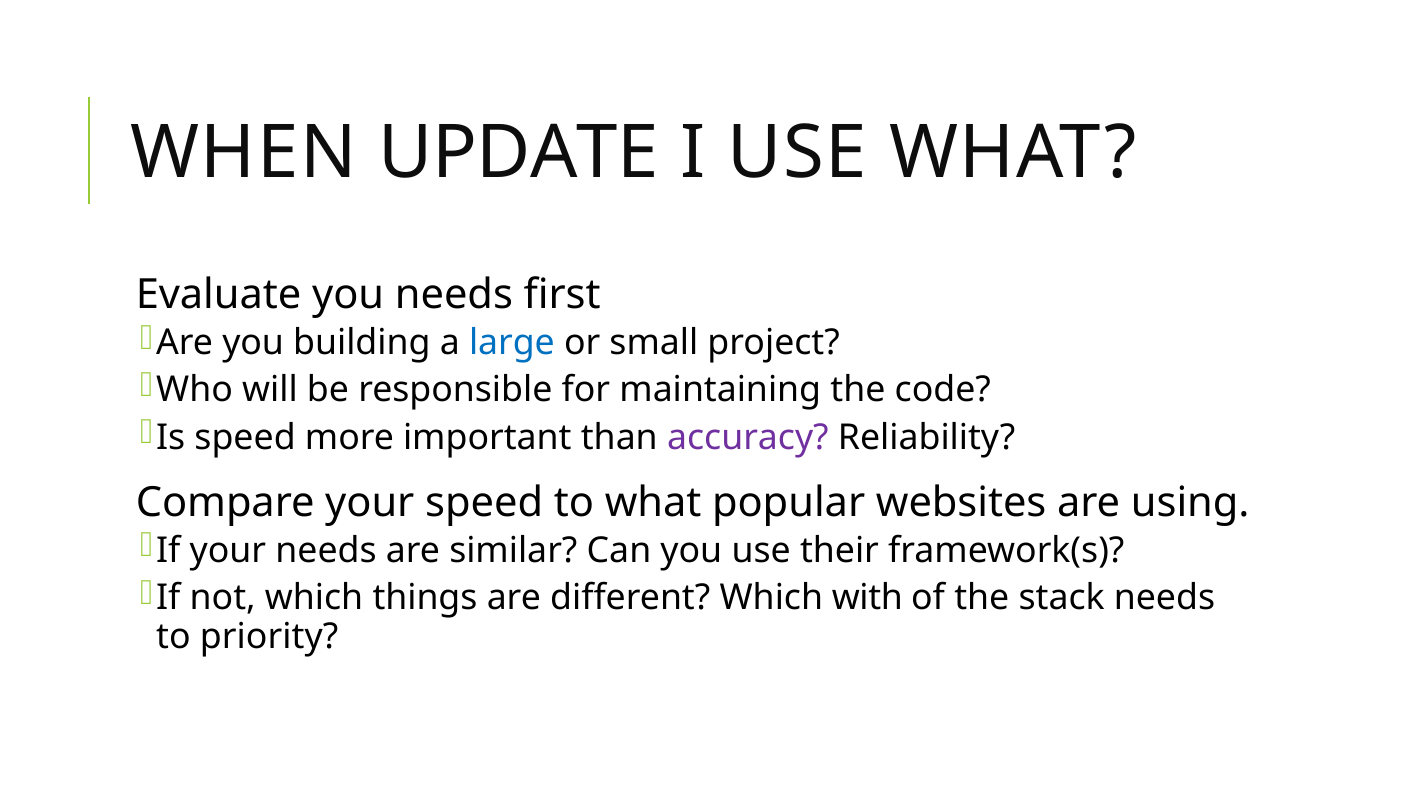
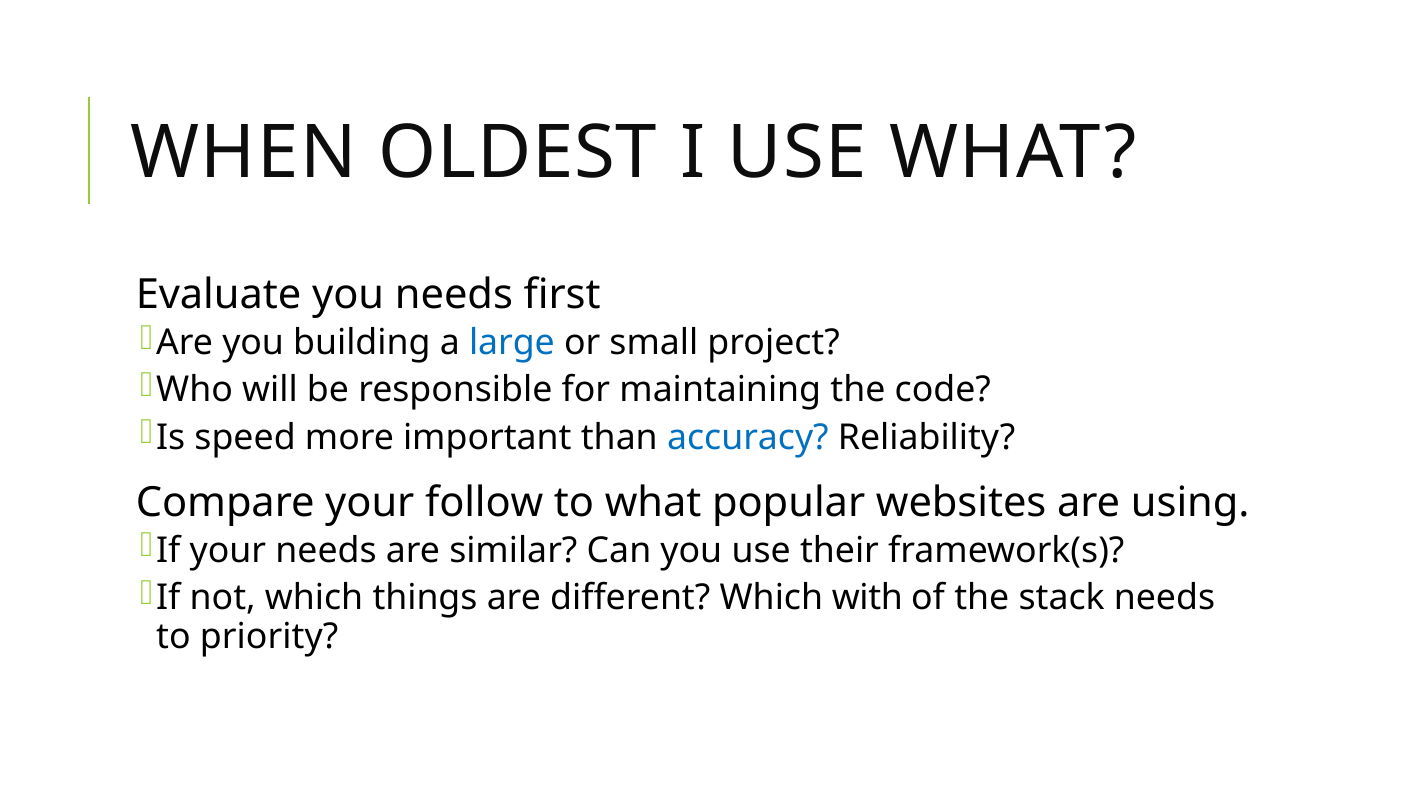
UPDATE: UPDATE -> OLDEST
accuracy colour: purple -> blue
your speed: speed -> follow
